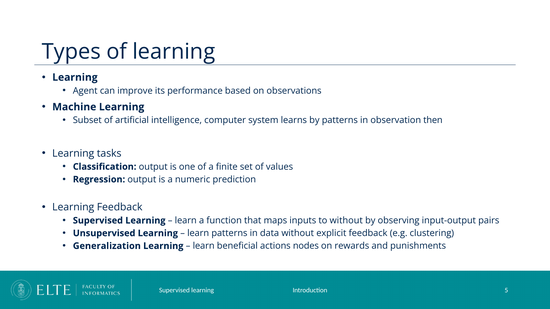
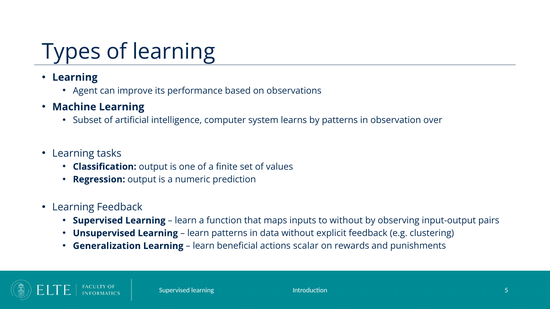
then: then -> over
nodes: nodes -> scalar
